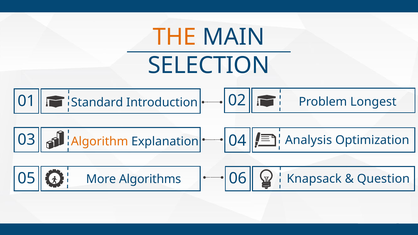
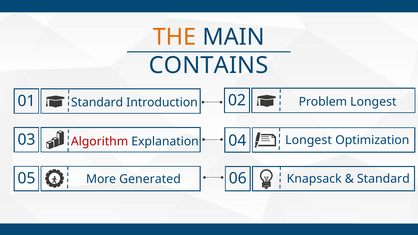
SELECTION: SELECTION -> CONTAINS
Analysis at (309, 140): Analysis -> Longest
Algorithm colour: orange -> red
Question at (383, 179): Question -> Standard
Algorithms: Algorithms -> Generated
